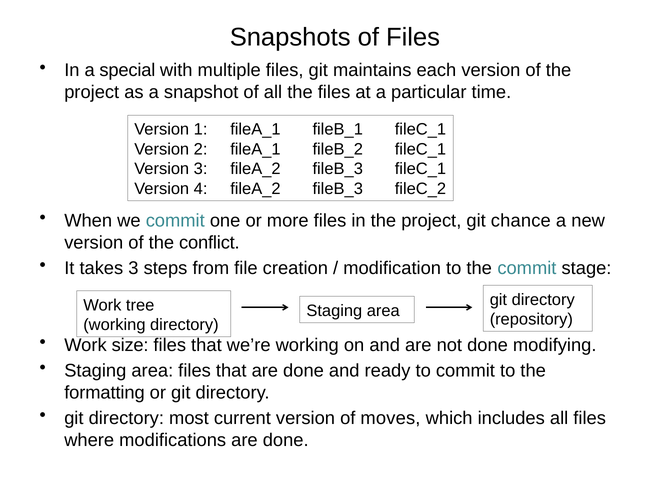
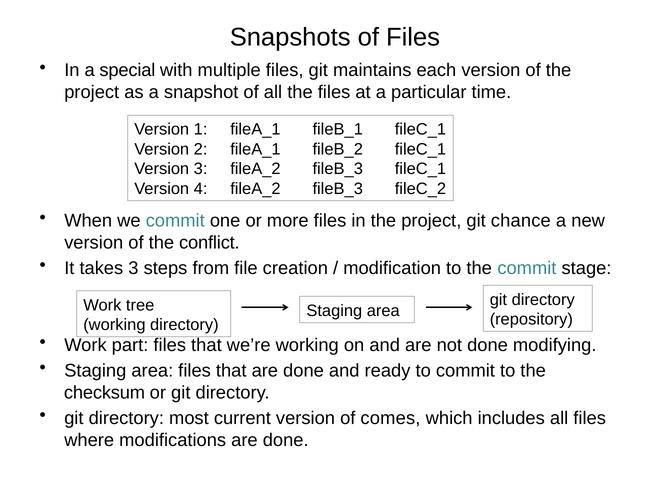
size: size -> part
formatting: formatting -> checksum
moves: moves -> comes
